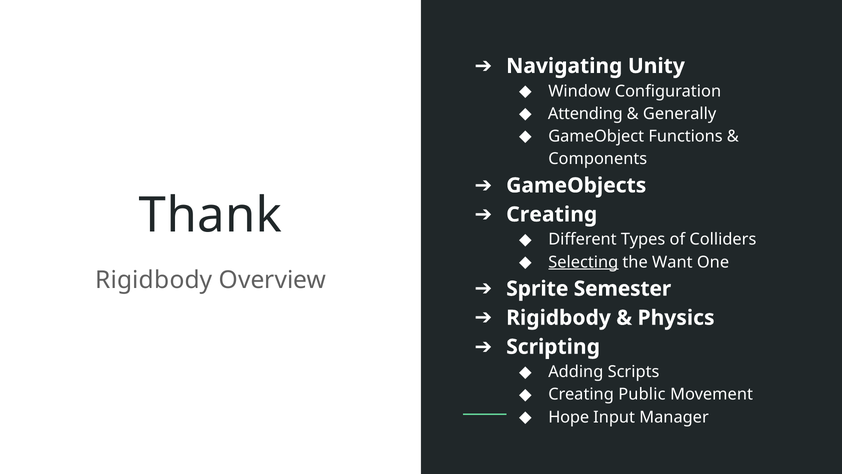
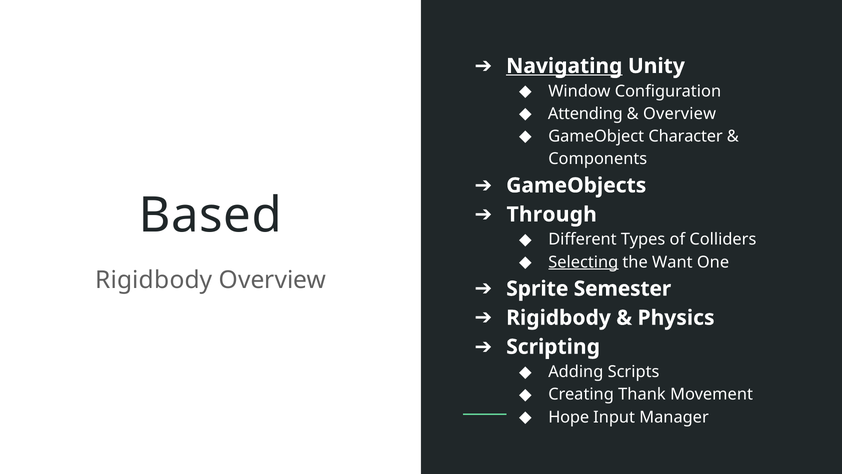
Navigating underline: none -> present
Generally at (680, 114): Generally -> Overview
Functions: Functions -> Character
Thank: Thank -> Based
Creating at (552, 214): Creating -> Through
Public: Public -> Thank
